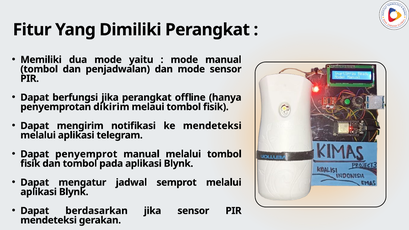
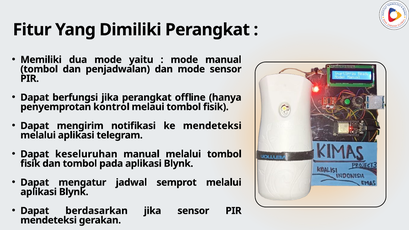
dikirim: dikirim -> kontrol
penyemprot: penyemprot -> keseluruhan
